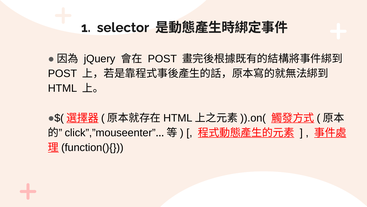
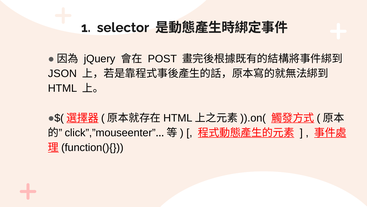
POST at (62, 73): POST -> JSON
